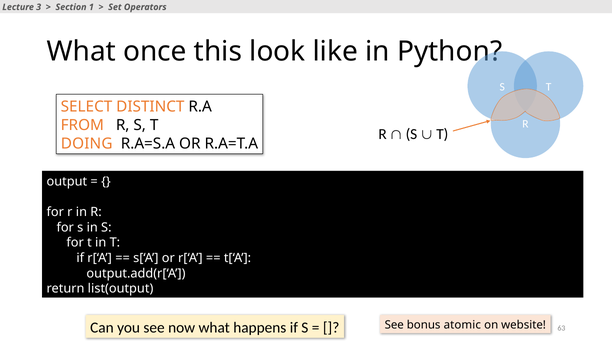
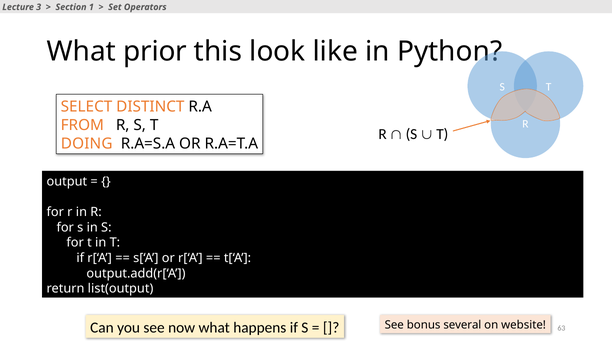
once: once -> prior
atomic: atomic -> several
